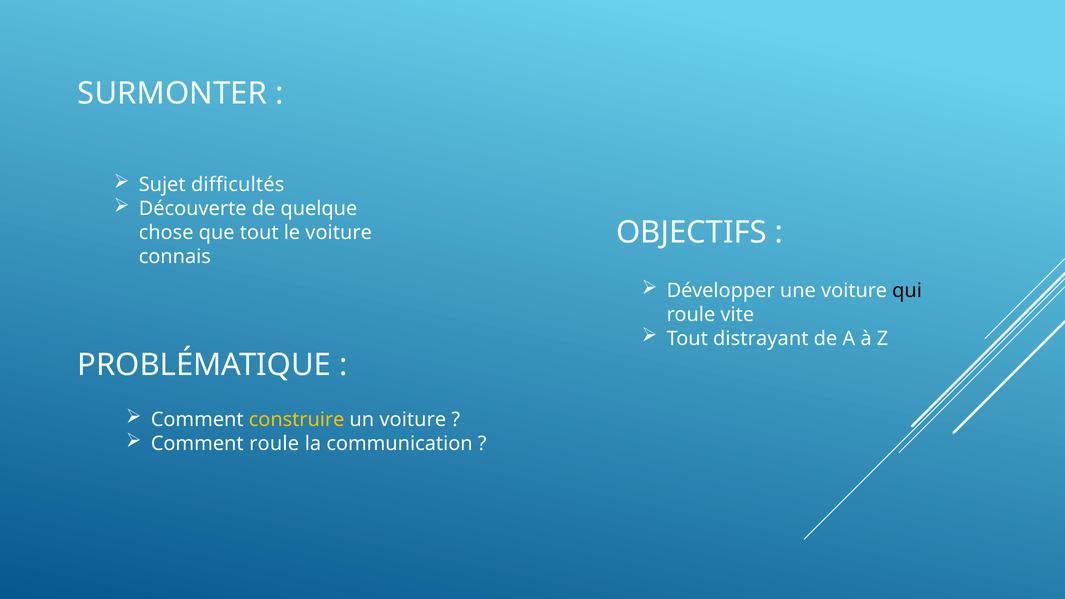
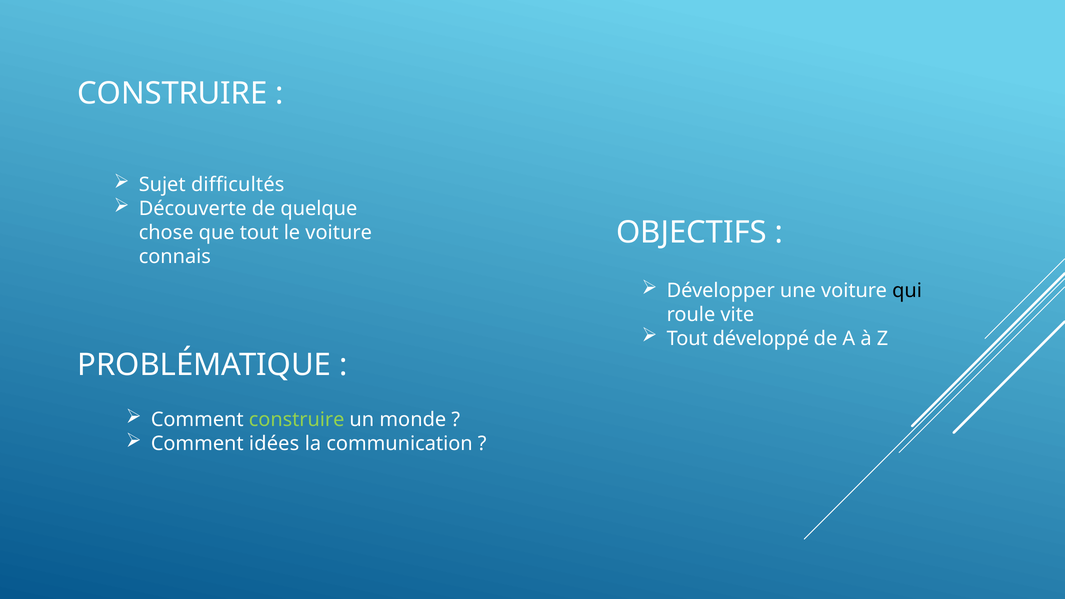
SURMONTER at (172, 94): SURMONTER -> CONSTRUIRE
distrayant: distrayant -> développé
construire at (297, 420) colour: yellow -> light green
un voiture: voiture -> monde
Comment roule: roule -> idées
